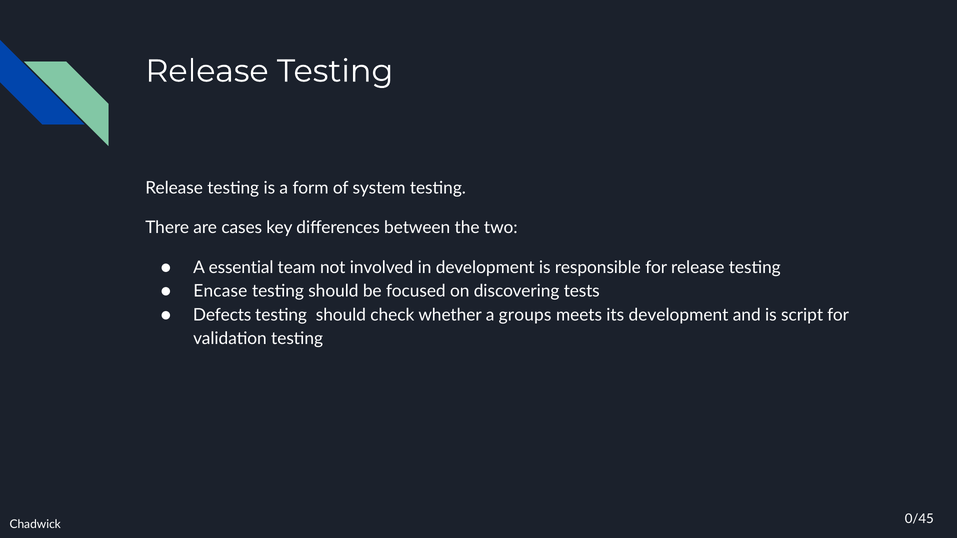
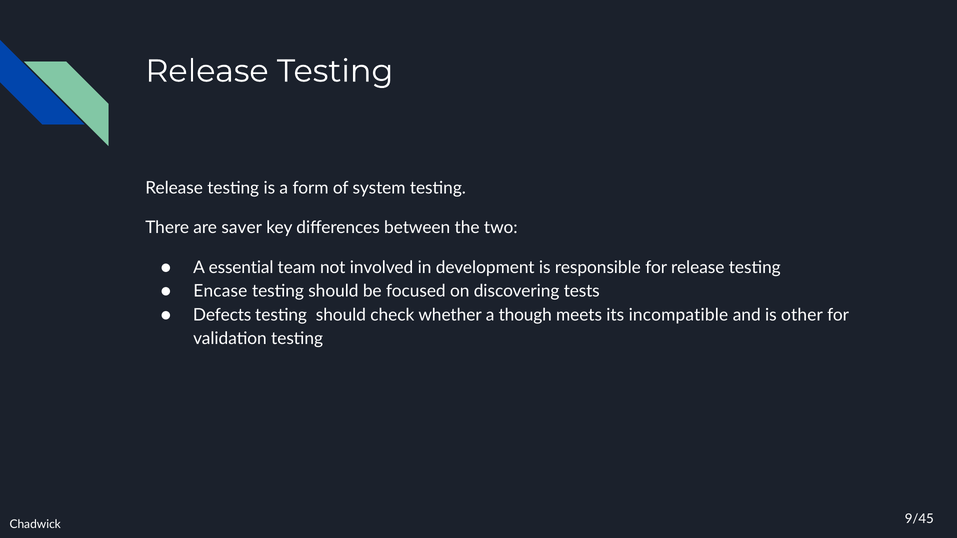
cases: cases -> saver
groups: groups -> though
its development: development -> incompatible
script: script -> other
0/45: 0/45 -> 9/45
